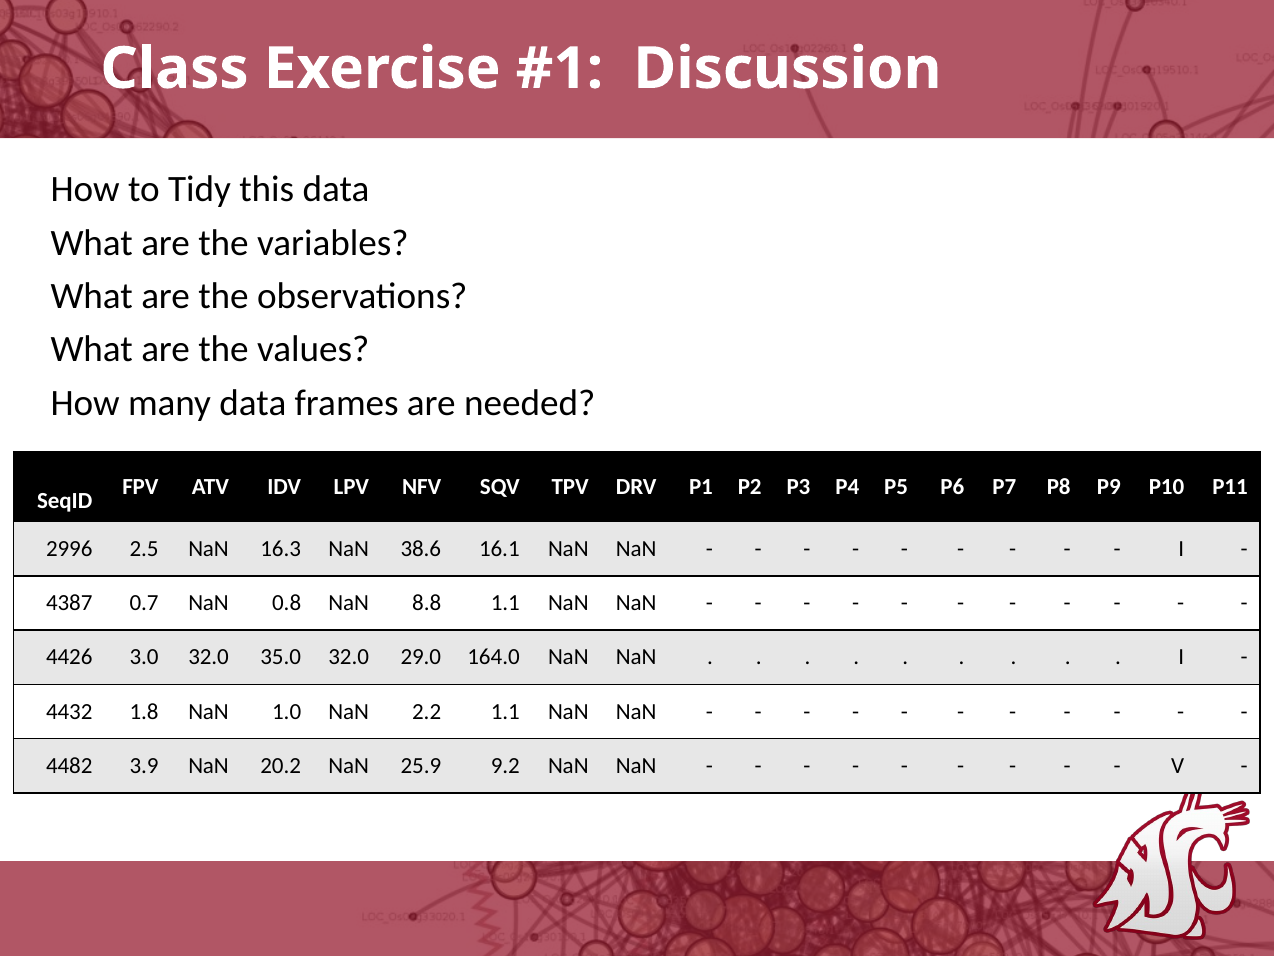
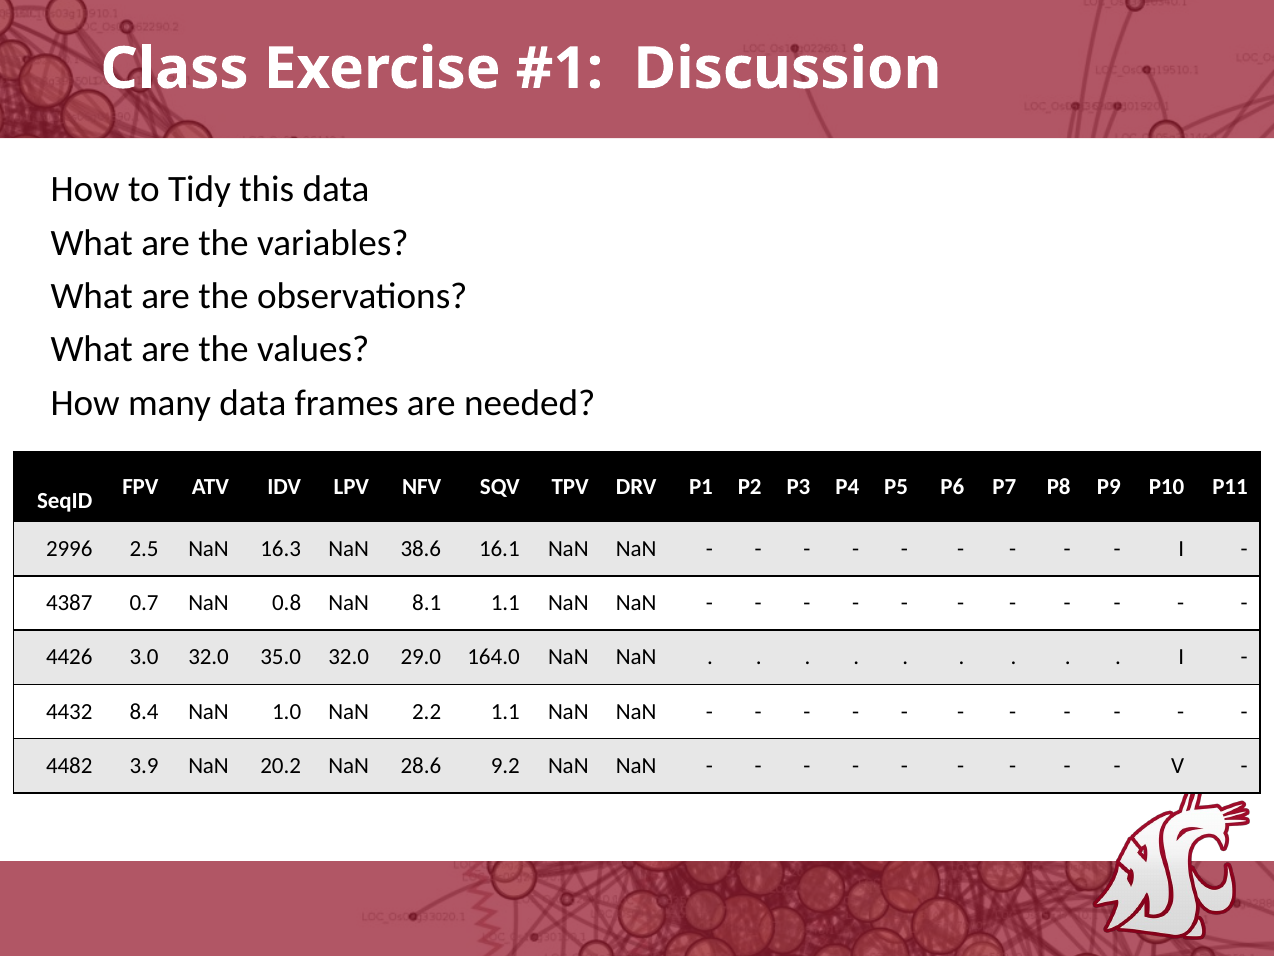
8.8: 8.8 -> 8.1
1.8: 1.8 -> 8.4
25.9: 25.9 -> 28.6
